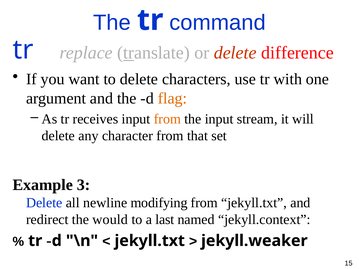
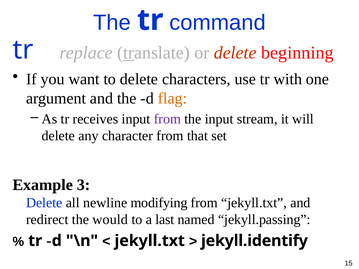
difference: difference -> beginning
from at (167, 119) colour: orange -> purple
jekyll.context: jekyll.context -> jekyll.passing
jekyll.weaker: jekyll.weaker -> jekyll.identify
